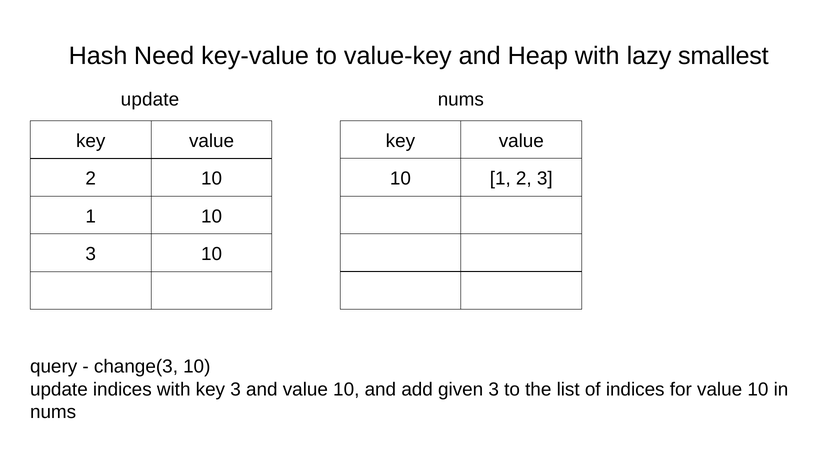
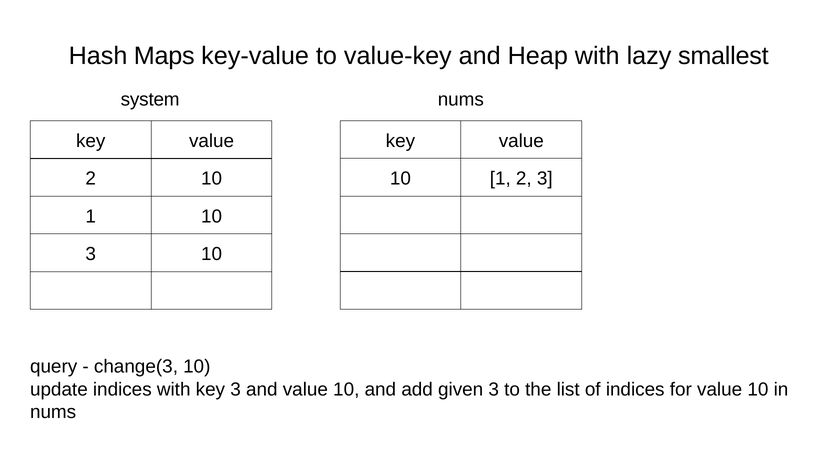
Need: Need -> Maps
update at (150, 99): update -> system
